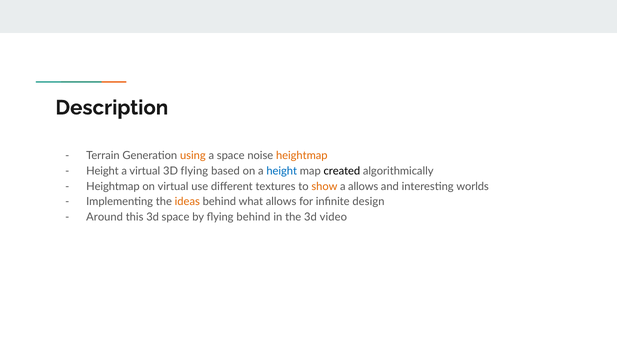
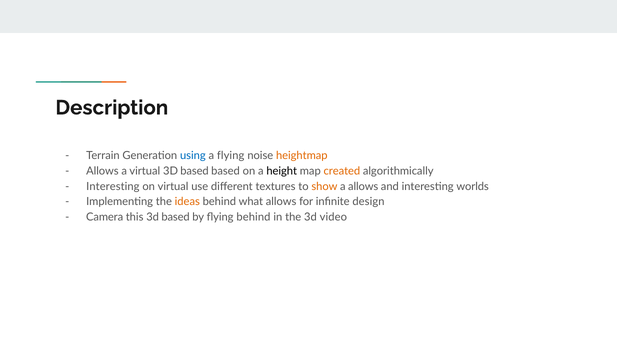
using colour: orange -> blue
a space: space -> flying
Height at (102, 171): Height -> Allows
virtual 3D flying: flying -> based
height at (282, 171) colour: blue -> black
created colour: black -> orange
Heightmap at (113, 186): Heightmap -> Interesting
Around: Around -> Camera
this 3d space: space -> based
